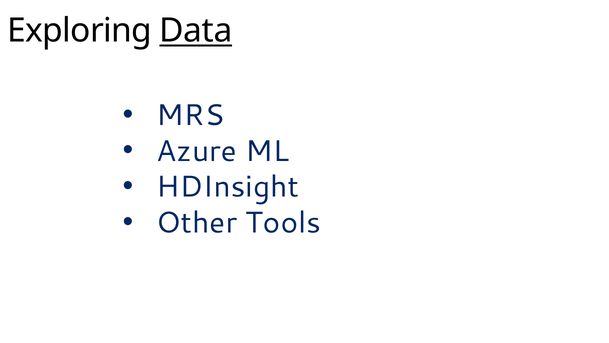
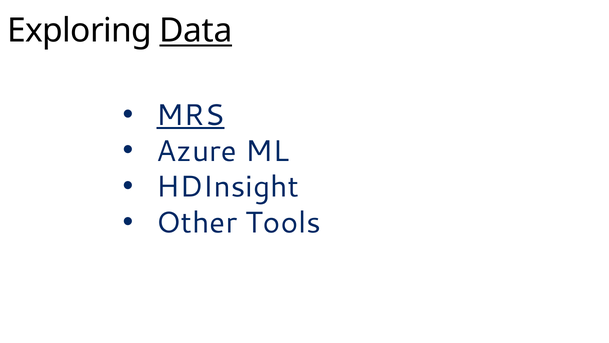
MRS underline: none -> present
